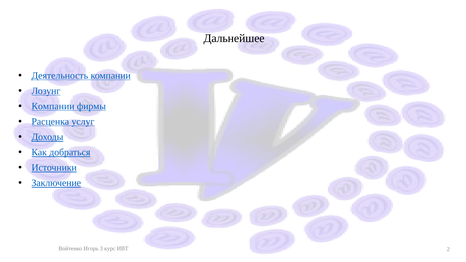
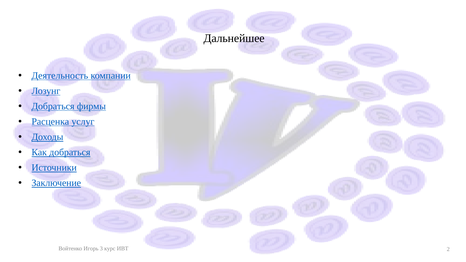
Компании at (53, 106): Компании -> Добраться
